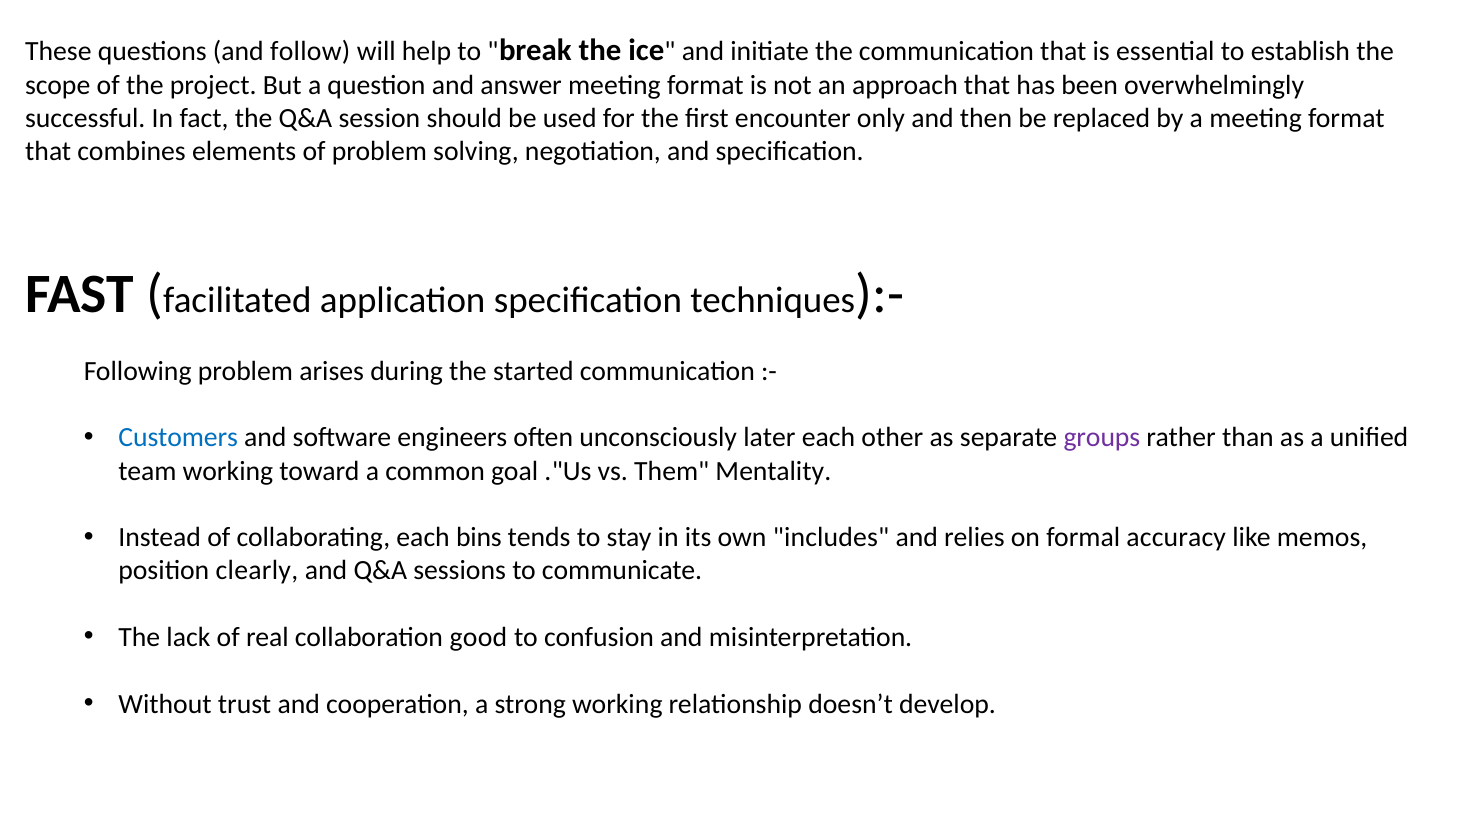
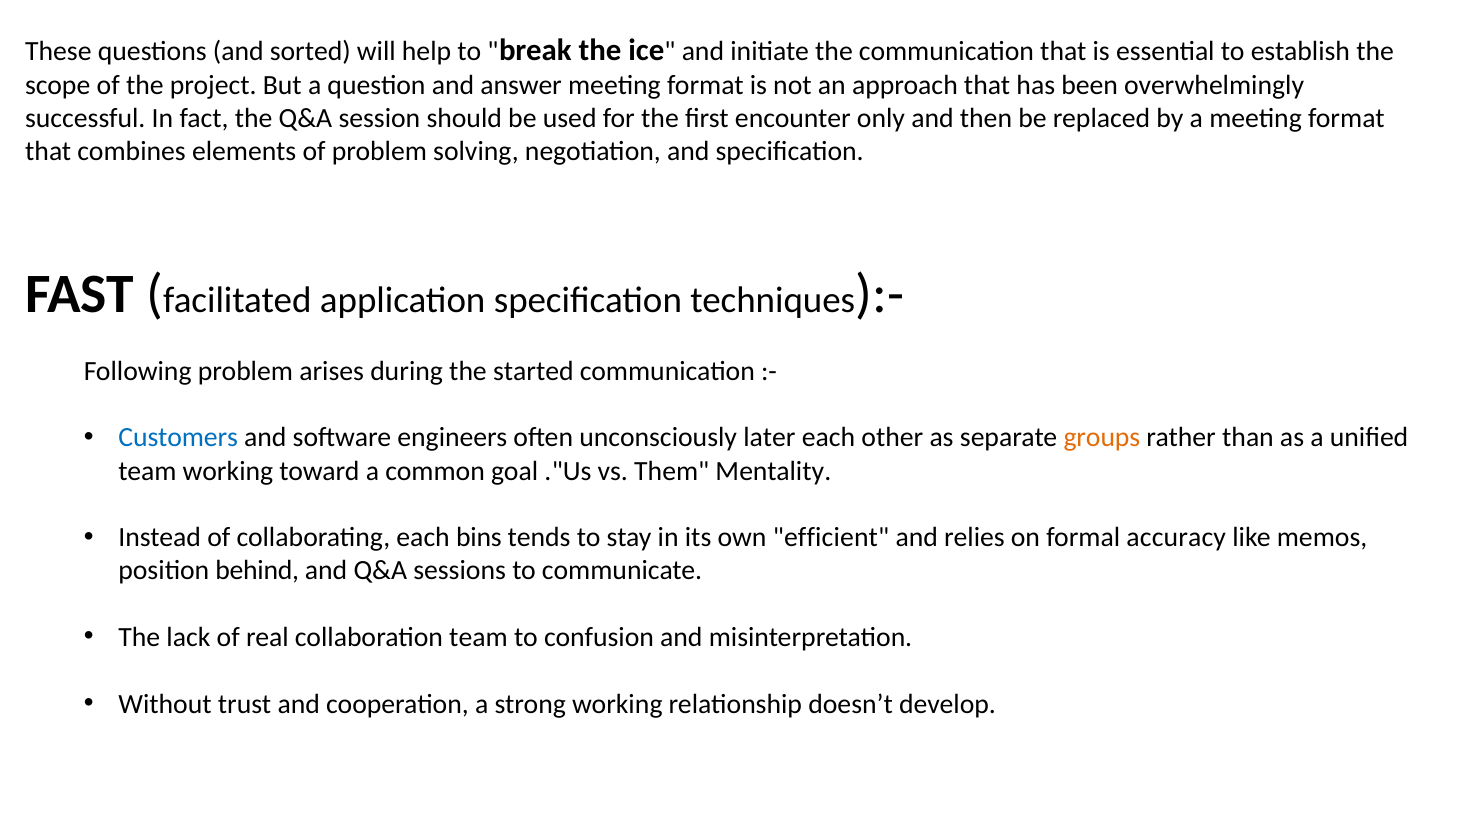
follow: follow -> sorted
groups colour: purple -> orange
includes: includes -> efficient
clearly: clearly -> behind
collaboration good: good -> team
